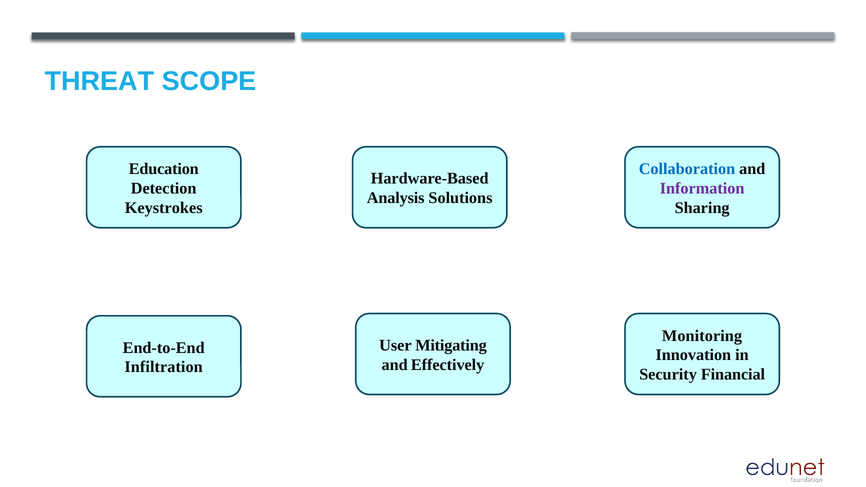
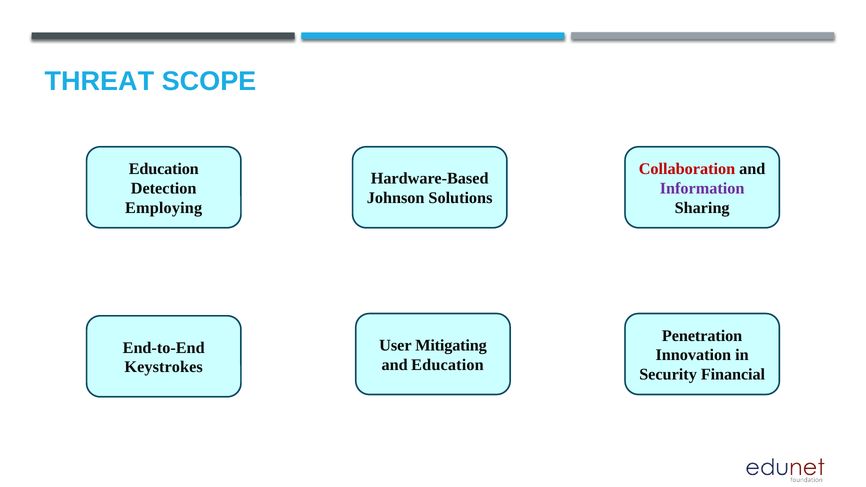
Collaboration colour: blue -> red
Analysis: Analysis -> Johnson
Keystrokes: Keystrokes -> Employing
Monitoring: Monitoring -> Penetration
and Effectively: Effectively -> Education
Infiltration: Infiltration -> Keystrokes
